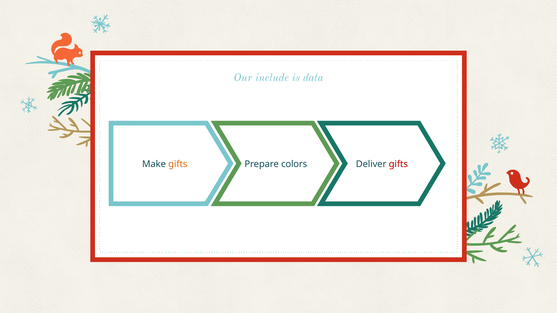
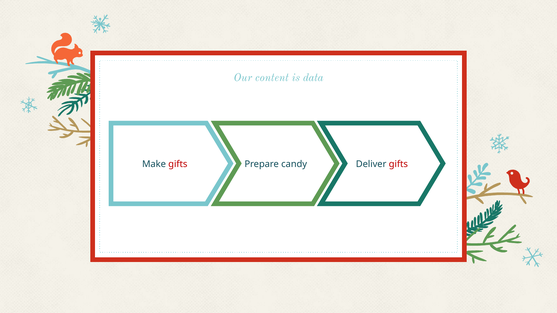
include: include -> content
gifts at (178, 164) colour: orange -> red
colors: colors -> candy
